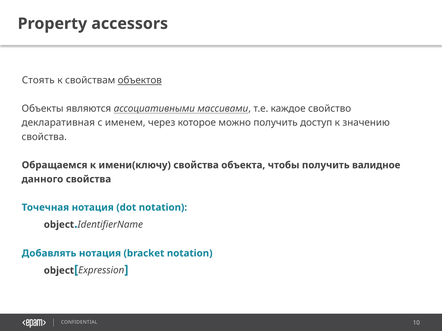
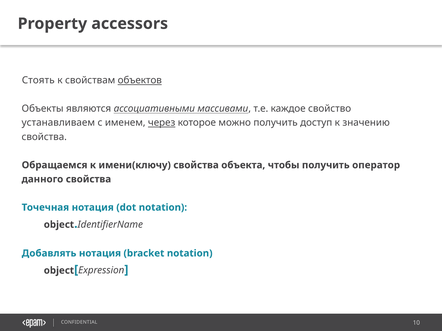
декларативная: декларативная -> устанавливаем
через underline: none -> present
валидное: валидное -> оператор
